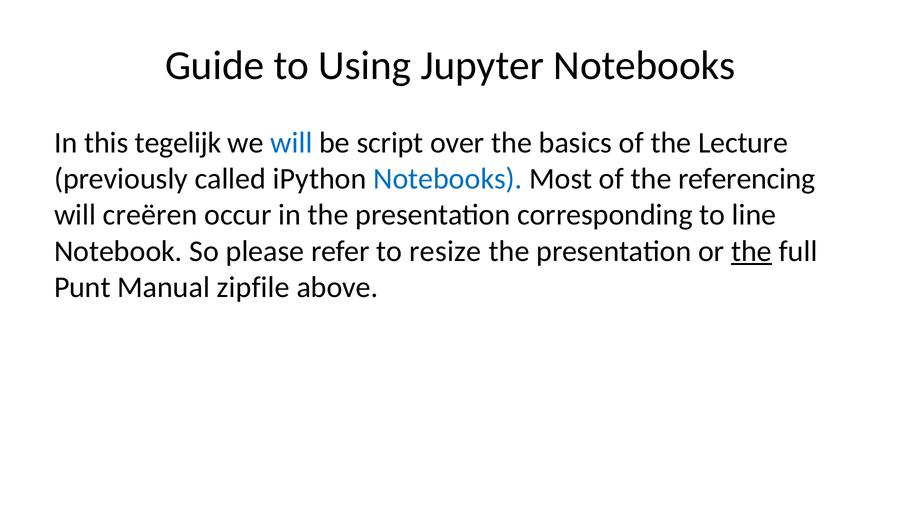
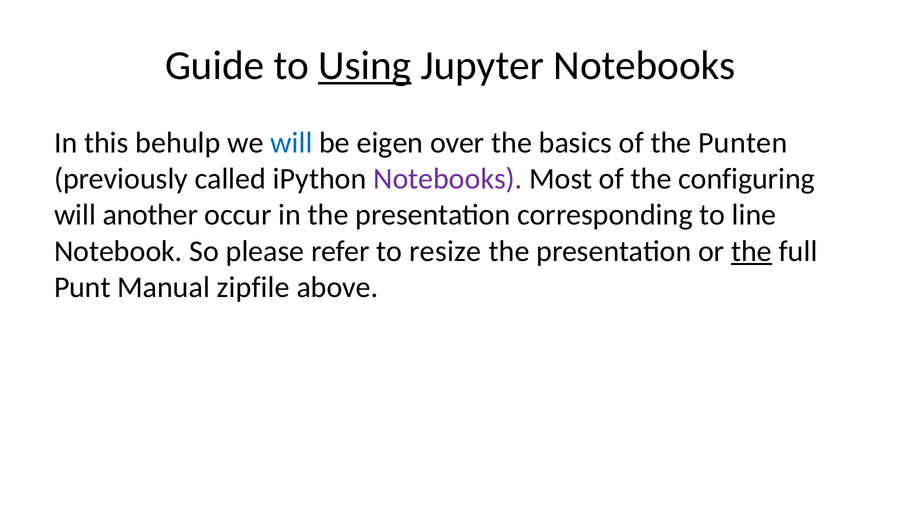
Using underline: none -> present
tegelijk: tegelijk -> behulp
script: script -> eigen
Lecture: Lecture -> Punten
Notebooks at (448, 179) colour: blue -> purple
referencing: referencing -> configuring
creëren: creëren -> another
